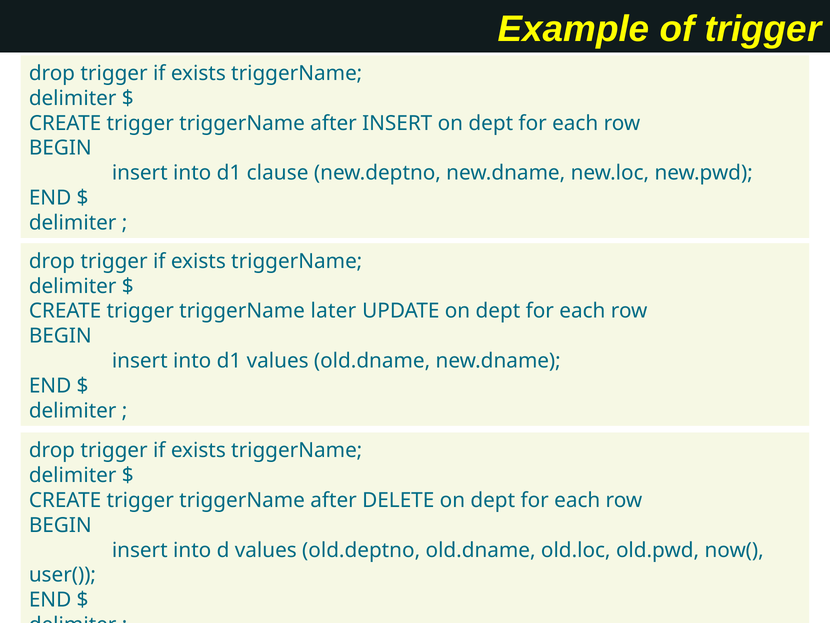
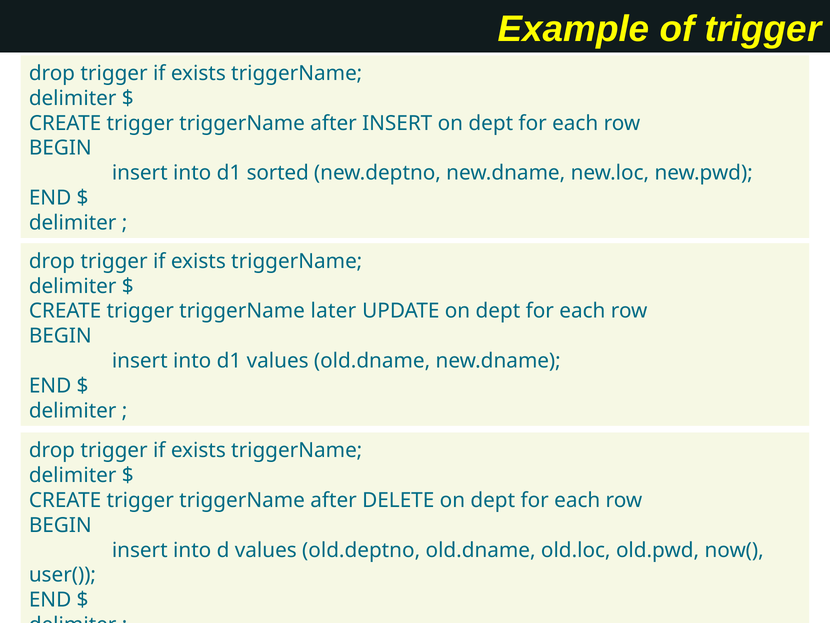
clause: clause -> sorted
